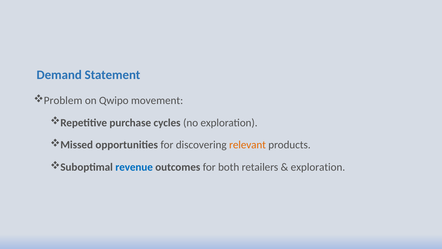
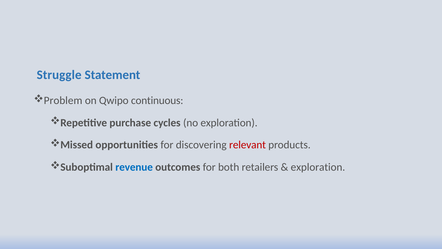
Demand: Demand -> Struggle
movement: movement -> continuous
relevant colour: orange -> red
